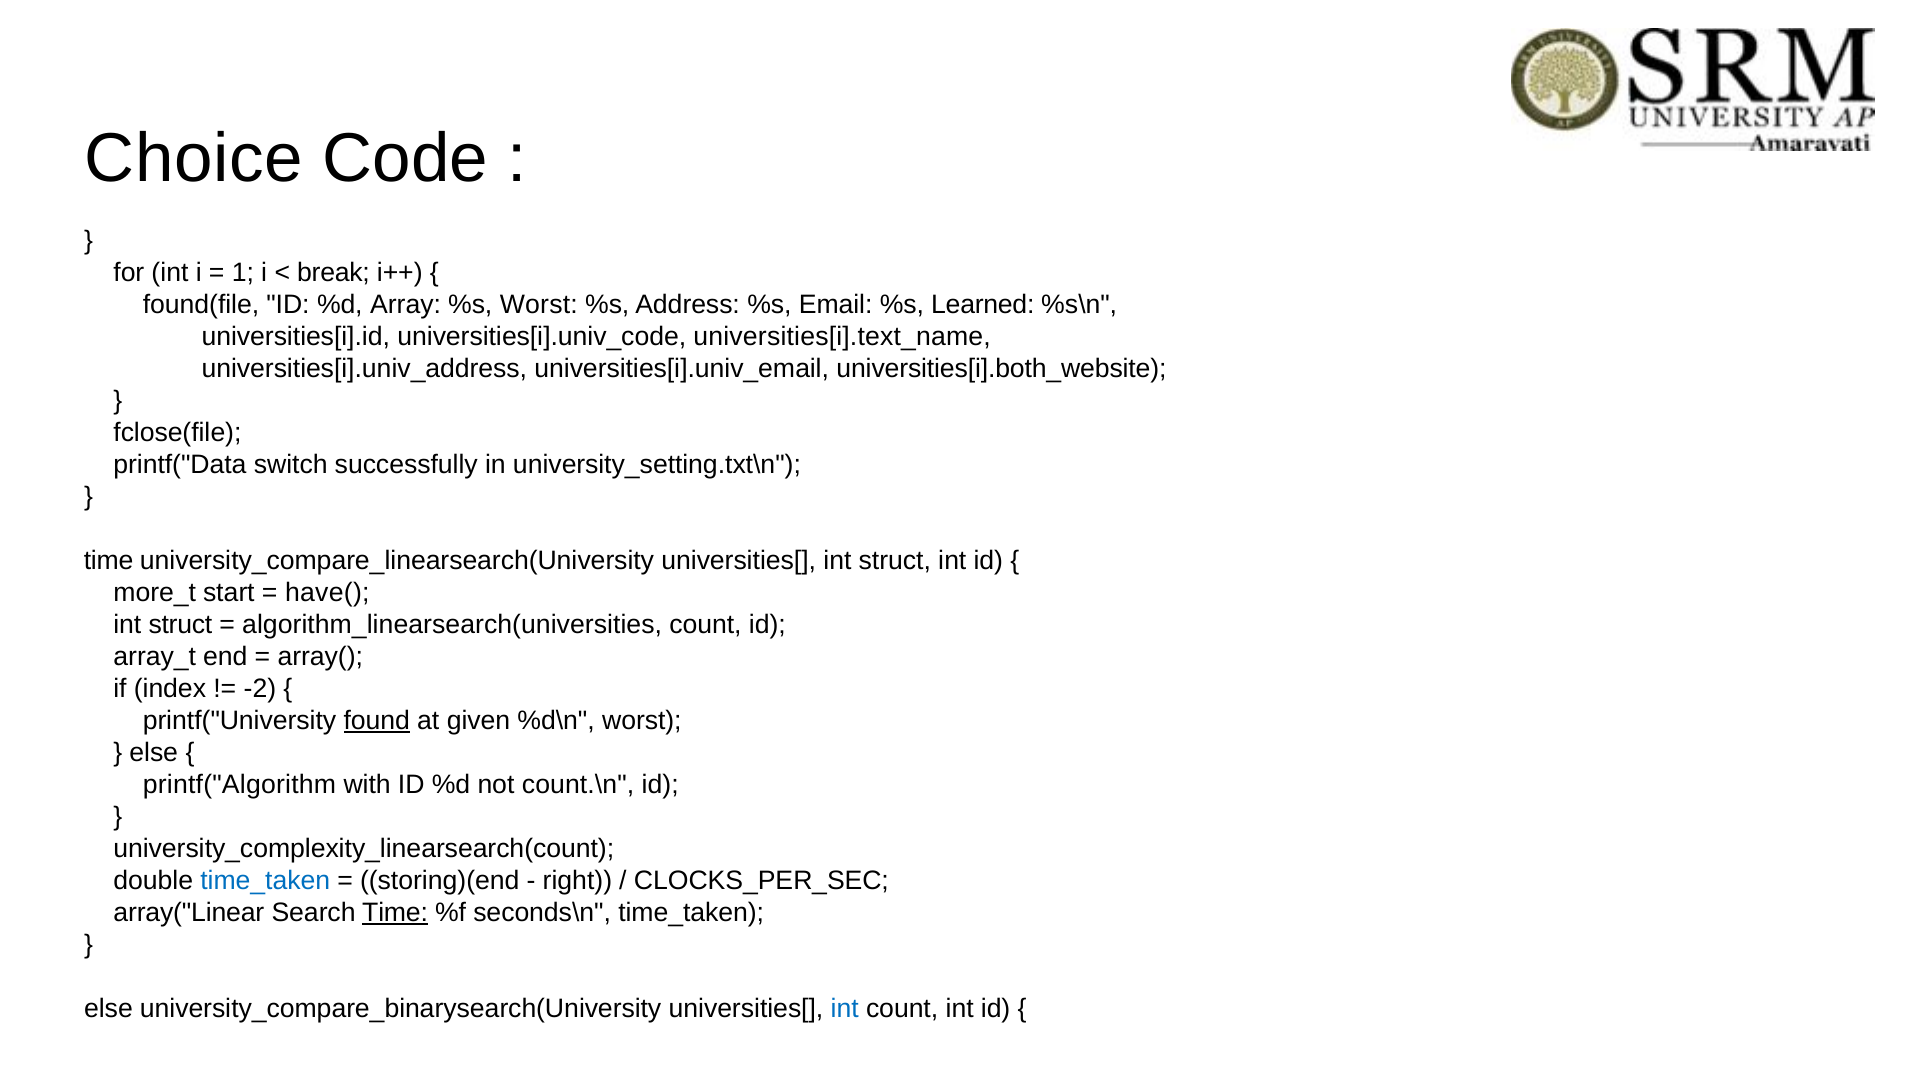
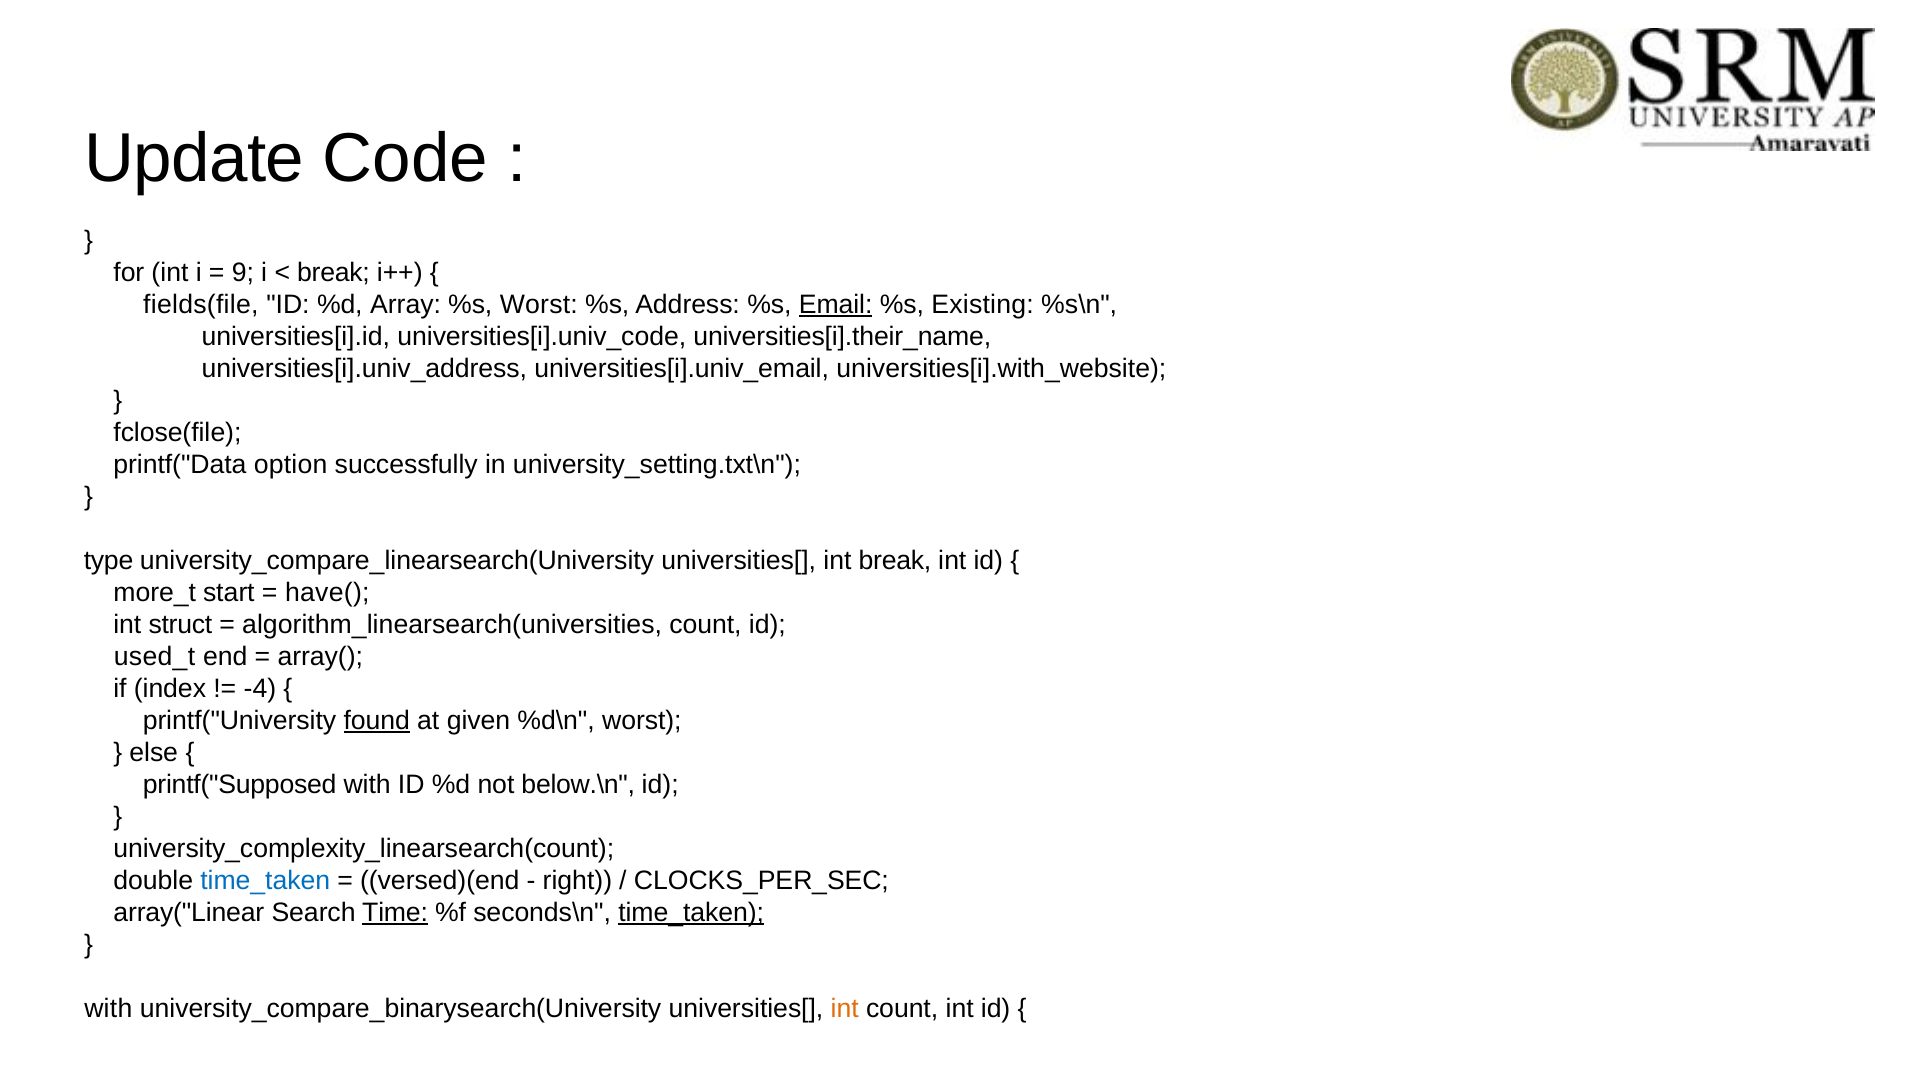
Choice: Choice -> Update
1: 1 -> 9
found(file: found(file -> fields(file
Email underline: none -> present
Learned: Learned -> Existing
universities[i].text_name: universities[i].text_name -> universities[i].their_name
universities[i].both_website: universities[i].both_website -> universities[i].with_website
switch: switch -> option
time at (109, 560): time -> type
universities[ int struct: struct -> break
array_t: array_t -> used_t
-2: -2 -> -4
printf("Algorithm: printf("Algorithm -> printf("Supposed
count.\n: count.\n -> below.\n
storing)(end: storing)(end -> versed)(end
time_taken at (691, 912) underline: none -> present
else at (108, 1008): else -> with
int at (845, 1008) colour: blue -> orange
